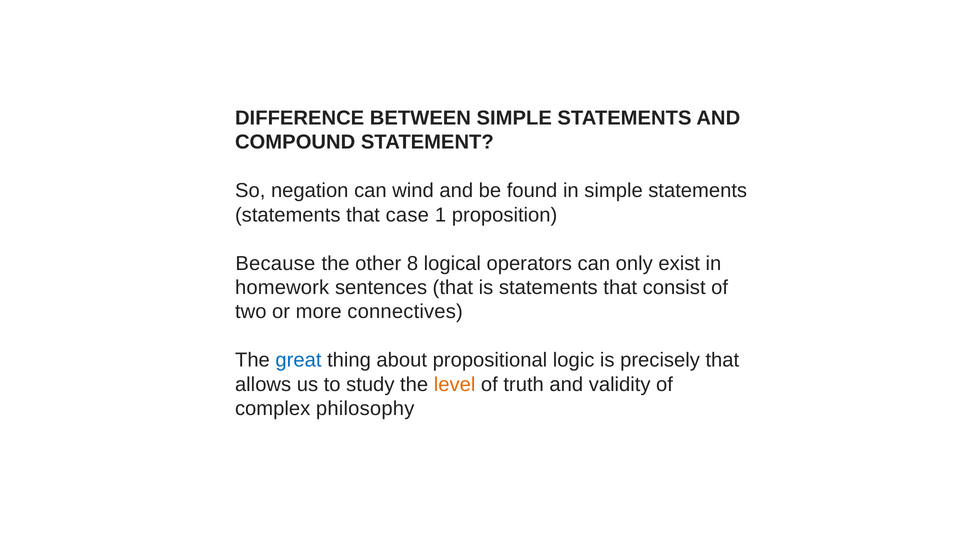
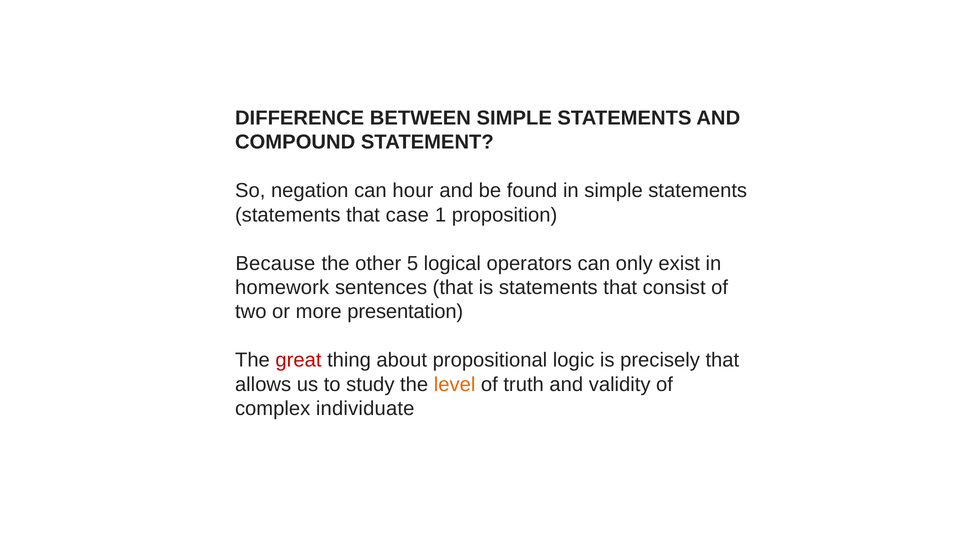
wind: wind -> hour
8: 8 -> 5
connectives: connectives -> presentation
great colour: blue -> red
philosophy: philosophy -> individuate
